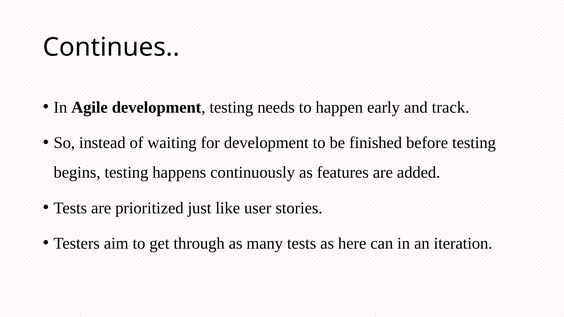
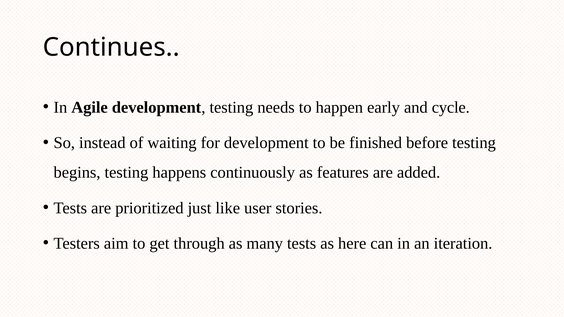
track: track -> cycle
